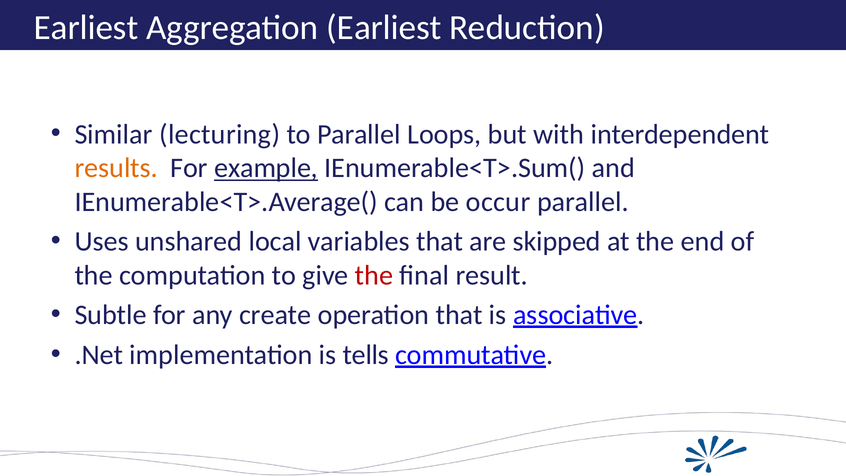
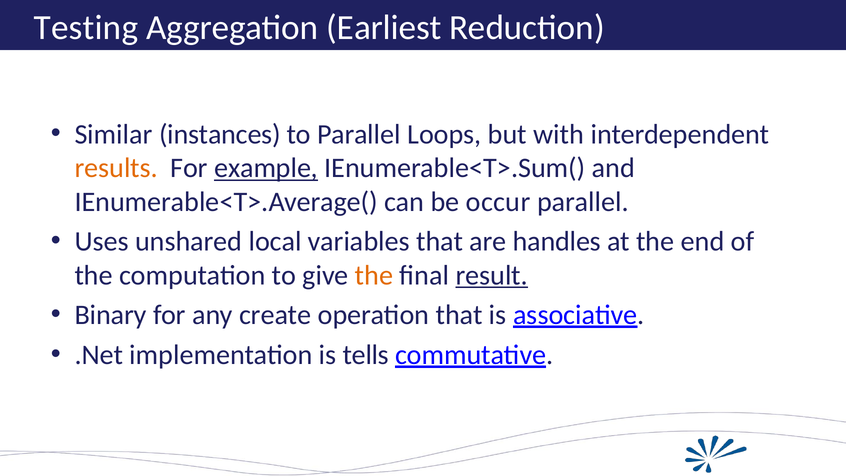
Earliest at (86, 28): Earliest -> Testing
lecturing: lecturing -> instances
skipped: skipped -> handles
the at (374, 275) colour: red -> orange
result underline: none -> present
Subtle: Subtle -> Binary
